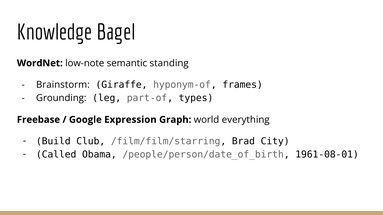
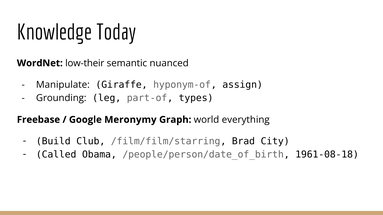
Bagel: Bagel -> Today
low-note: low-note -> low-their
standing: standing -> nuanced
Brainstorm: Brainstorm -> Manipulate
frames: frames -> assign
Expression: Expression -> Meronymy
1961-08-01: 1961-08-01 -> 1961-08-18
